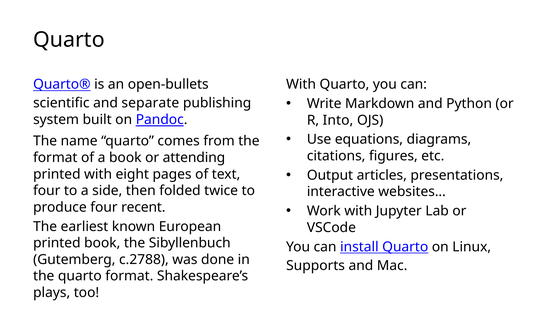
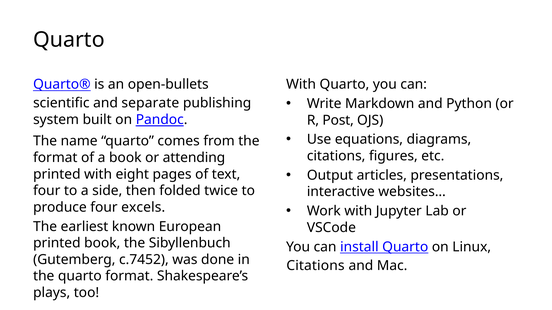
Into: Into -> Post
recent: recent -> excels
c.2788: c.2788 -> c.7452
Supports at (316, 266): Supports -> Citations
